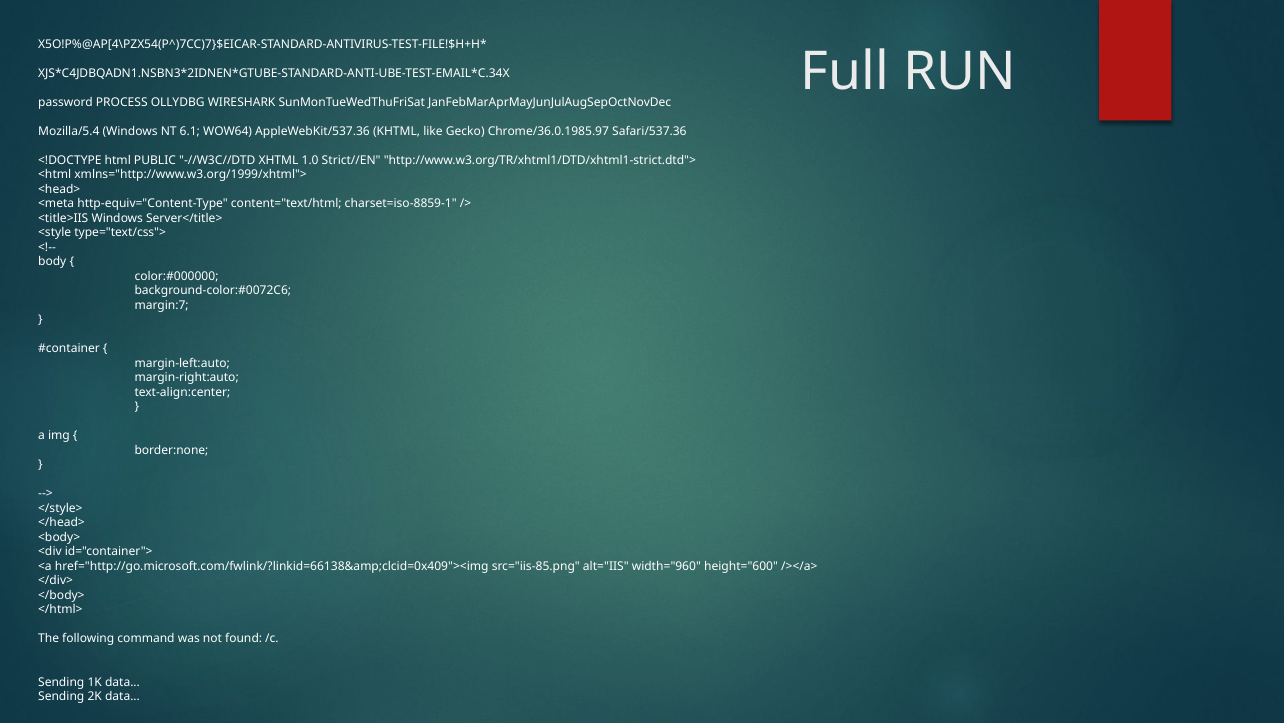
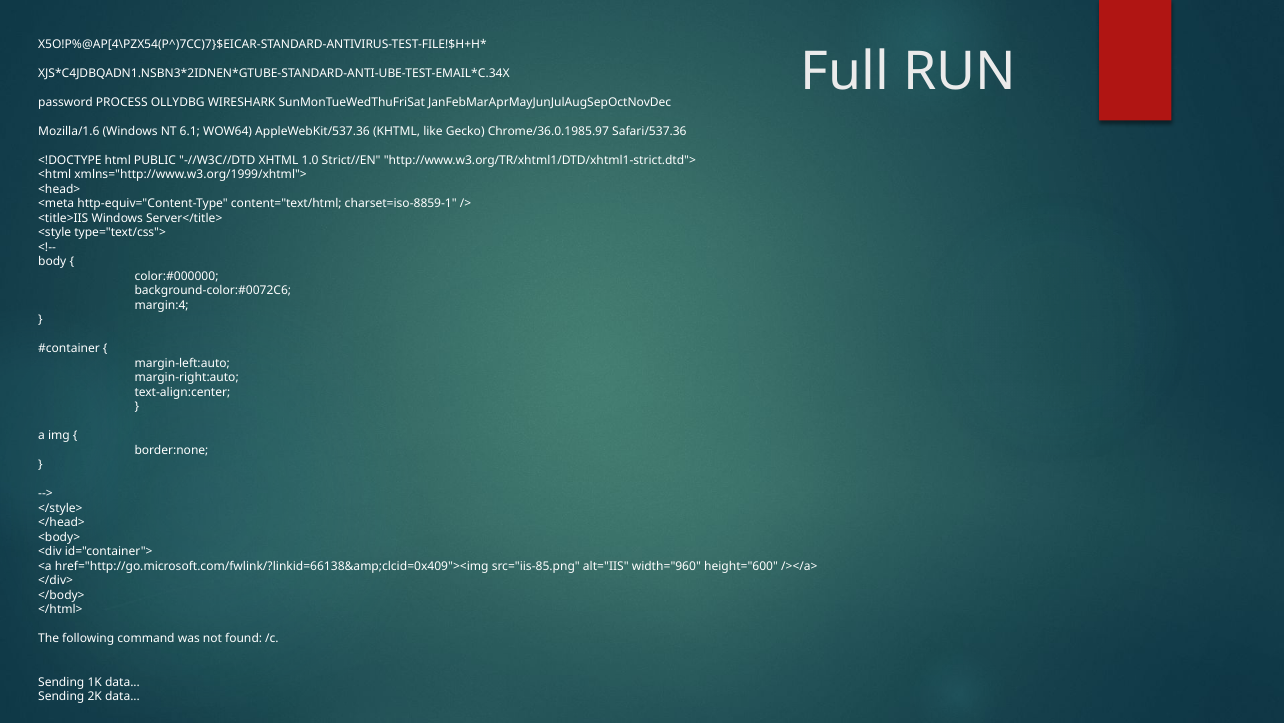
Mozilla/5.4: Mozilla/5.4 -> Mozilla/1.6
margin:7: margin:7 -> margin:4
